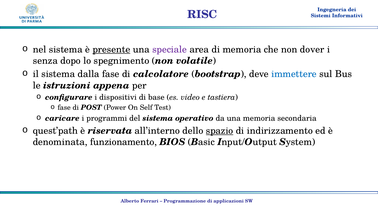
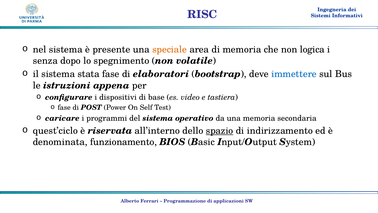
presente underline: present -> none
speciale colour: purple -> orange
dover: dover -> logica
dalla: dalla -> stata
calcolatore: calcolatore -> elaboratori
quest’path: quest’path -> quest’ciclo
